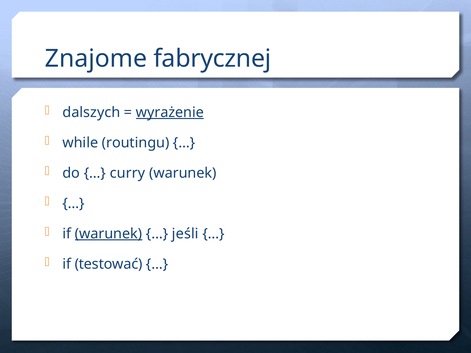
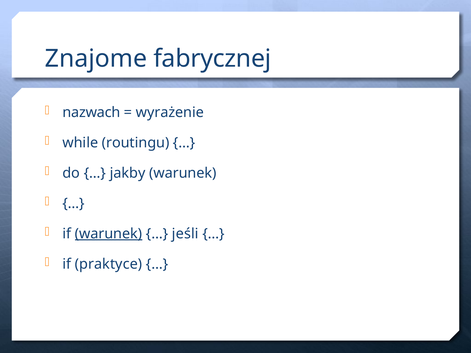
dalszych: dalszych -> nazwach
wyrażenie underline: present -> none
curry: curry -> jakby
testować: testować -> praktyce
